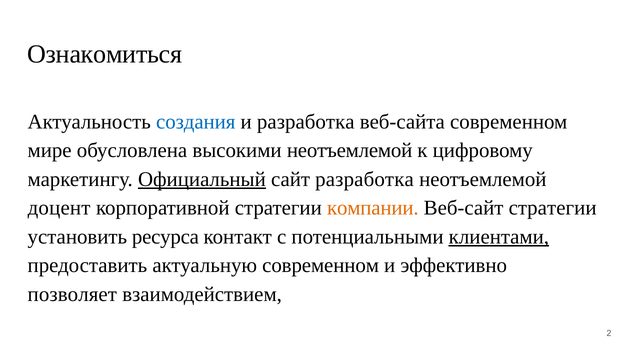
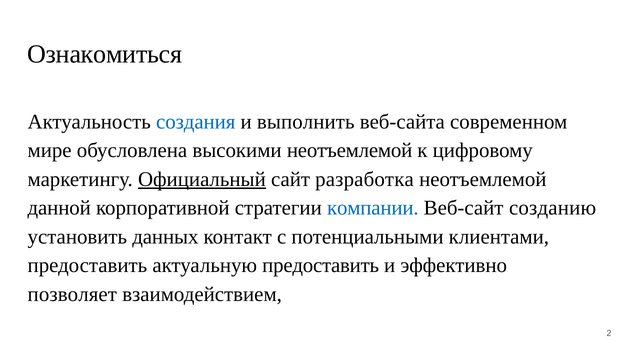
и разработка: разработка -> выполнить
доцент: доцент -> данной
компании colour: orange -> blue
Веб-сайт стратегии: стратегии -> созданию
ресурса: ресурса -> данных
клиентами underline: present -> none
актуальную современном: современном -> предоставить
